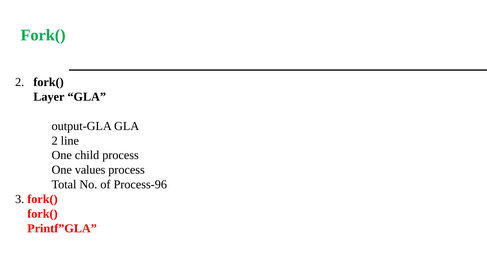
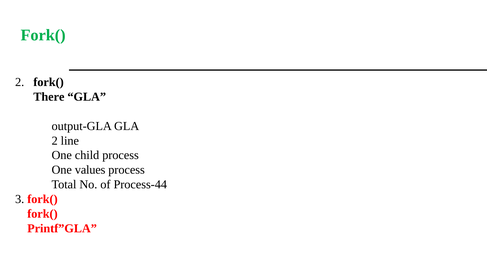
Layer: Layer -> There
Process-96: Process-96 -> Process-44
